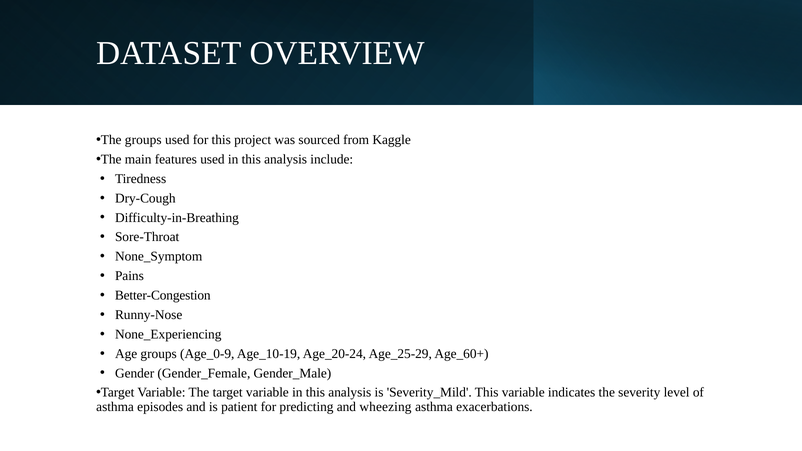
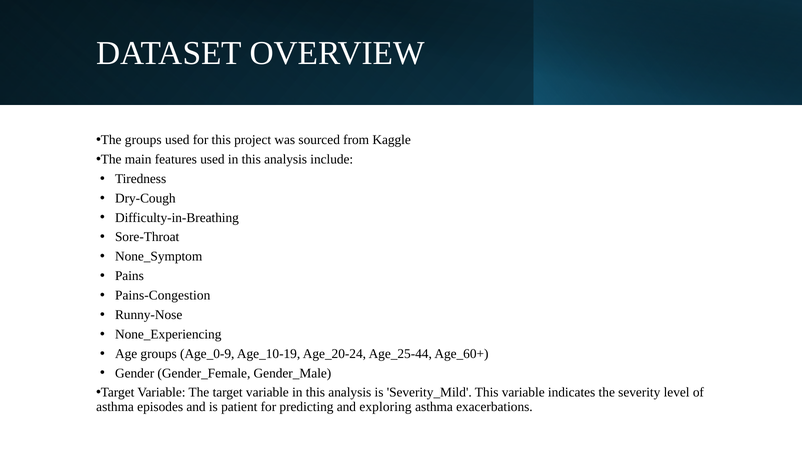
Better-Congestion: Better-Congestion -> Pains-Congestion
Age_25-29: Age_25-29 -> Age_25-44
wheezing: wheezing -> exploring
